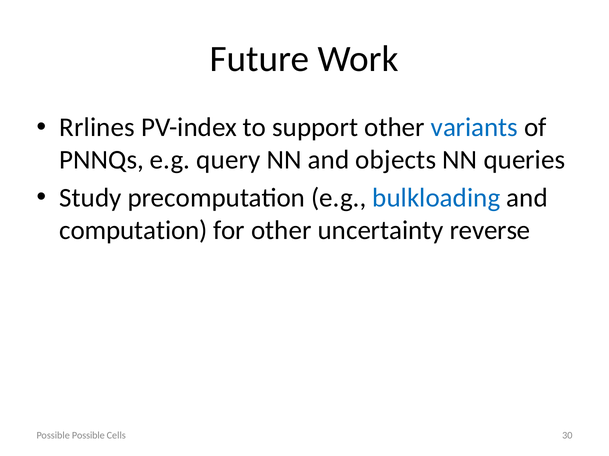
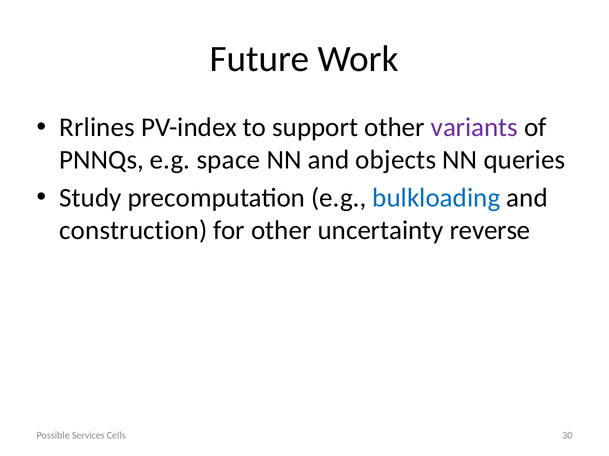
variants colour: blue -> purple
query: query -> space
computation: computation -> construction
Possible Possible: Possible -> Services
